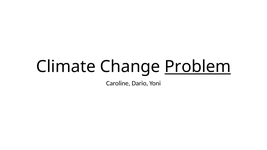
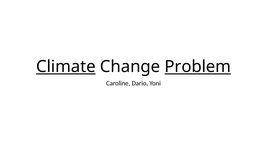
Climate underline: none -> present
